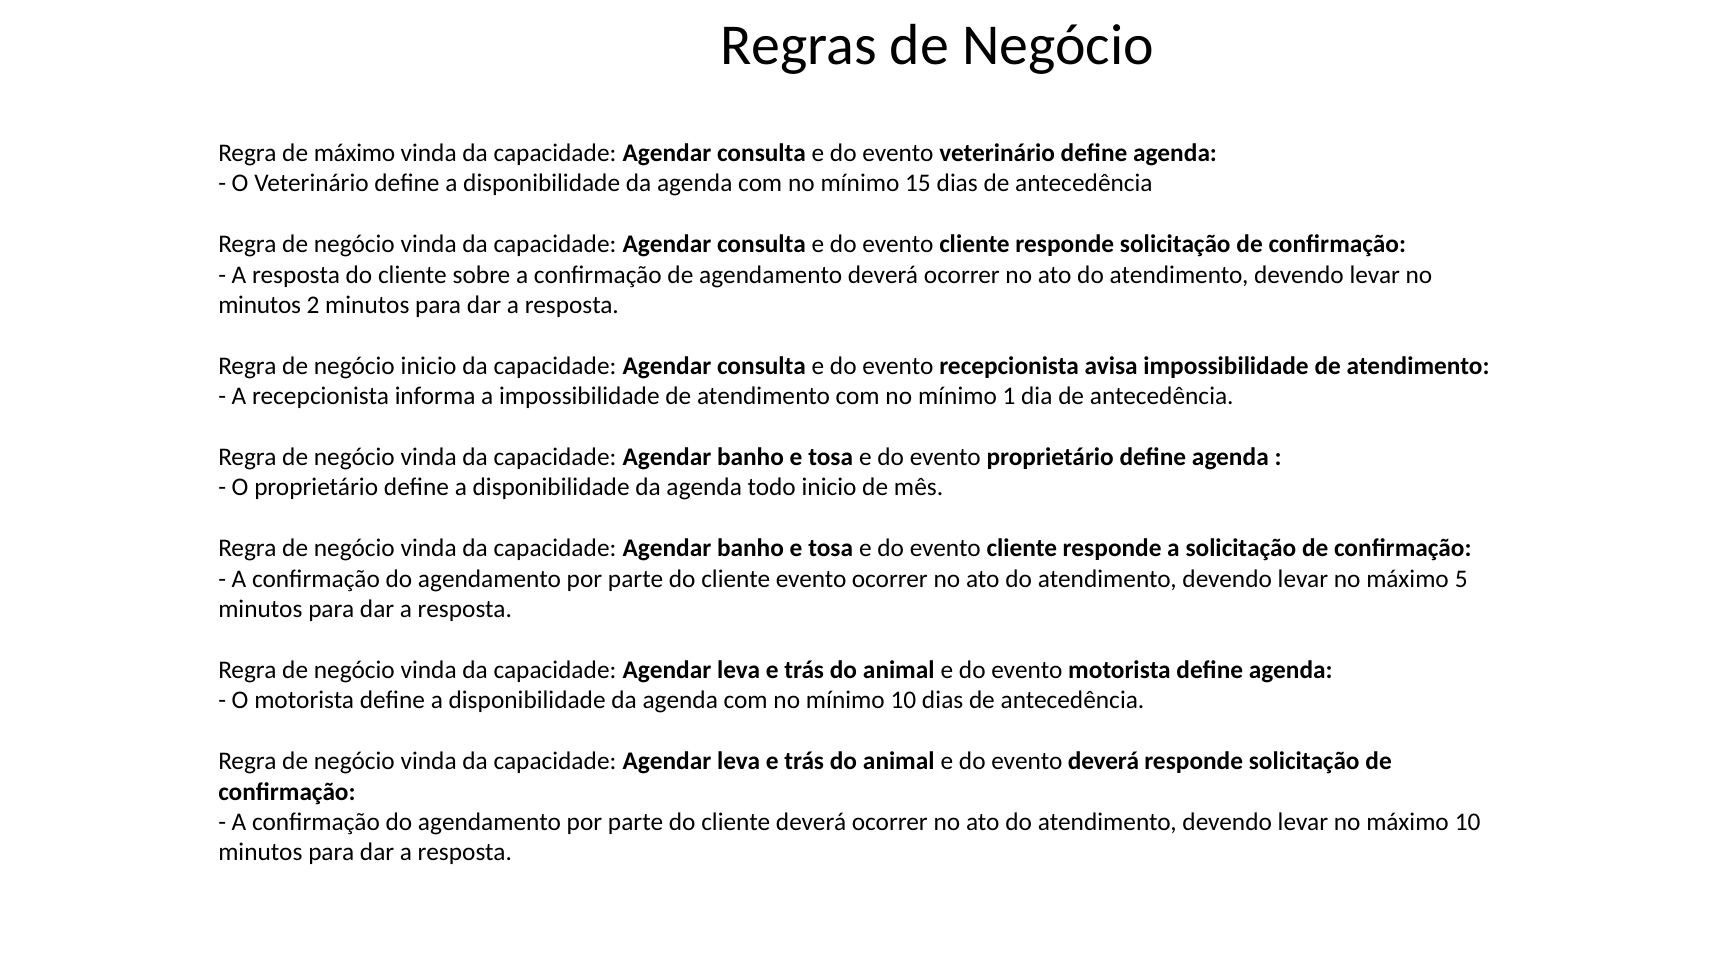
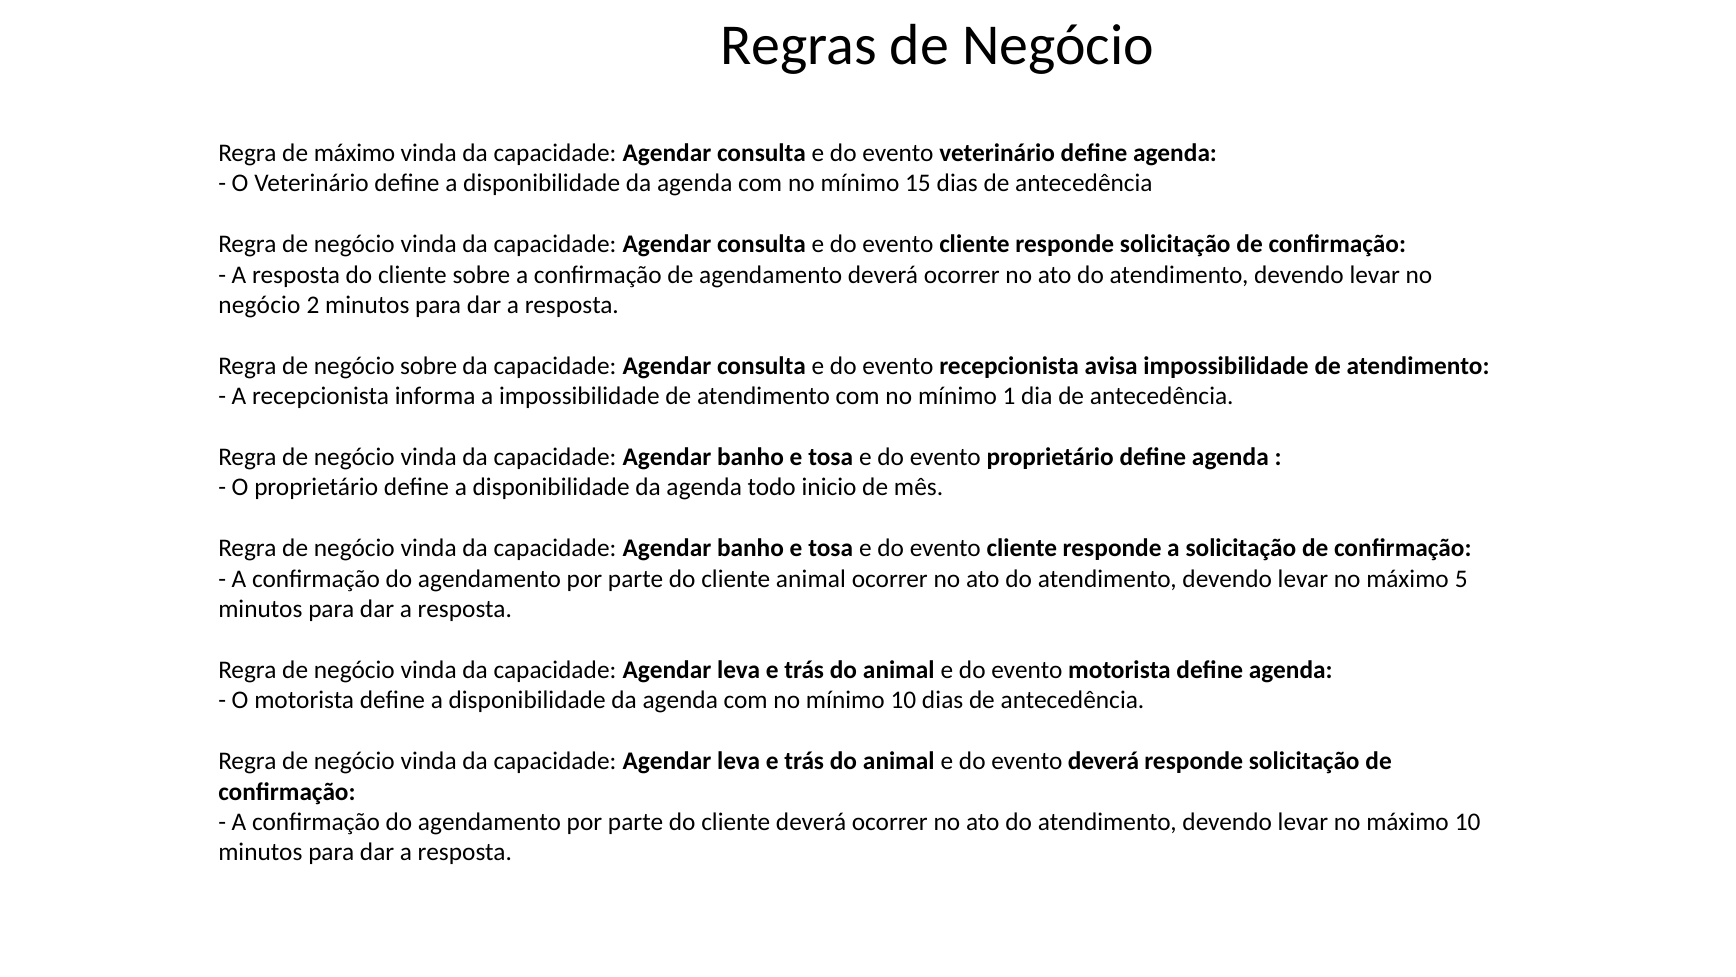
minutos at (260, 305): minutos -> negócio
negócio inicio: inicio -> sobre
cliente evento: evento -> animal
